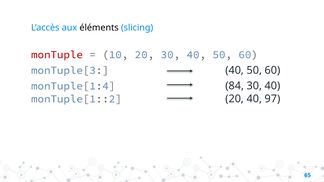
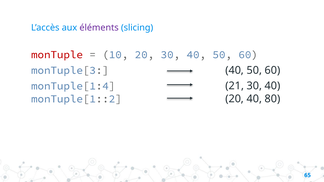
éléments colour: black -> purple
84: 84 -> 21
97: 97 -> 80
